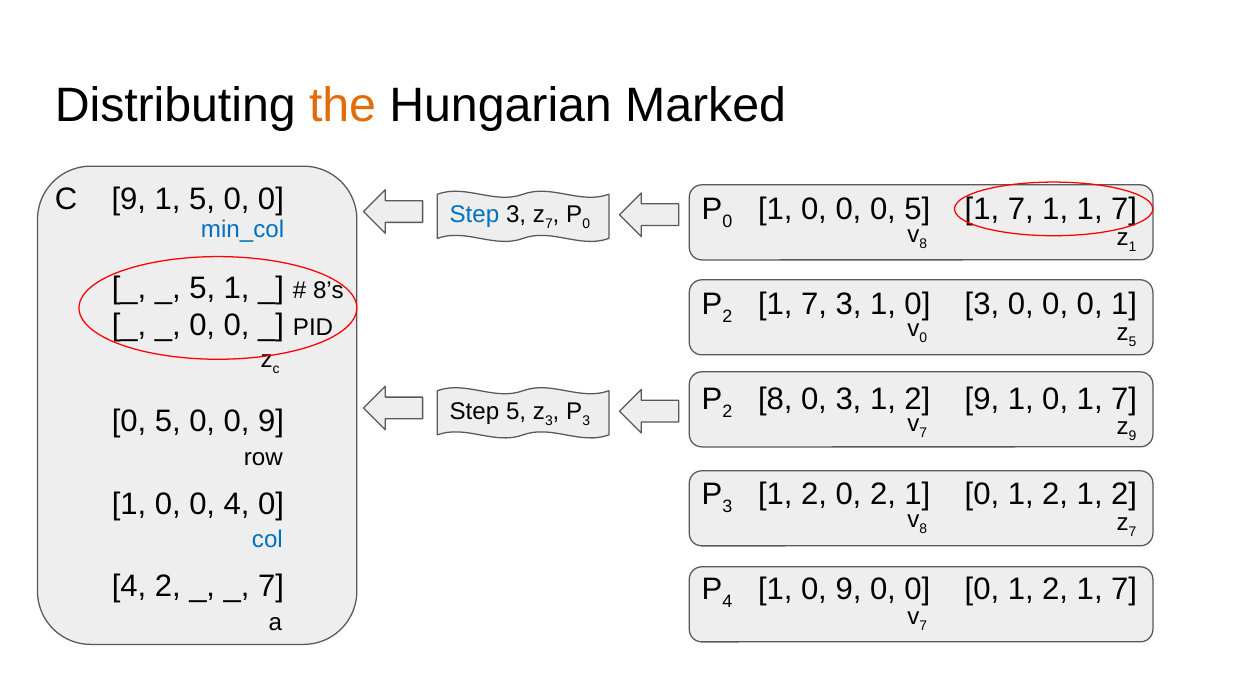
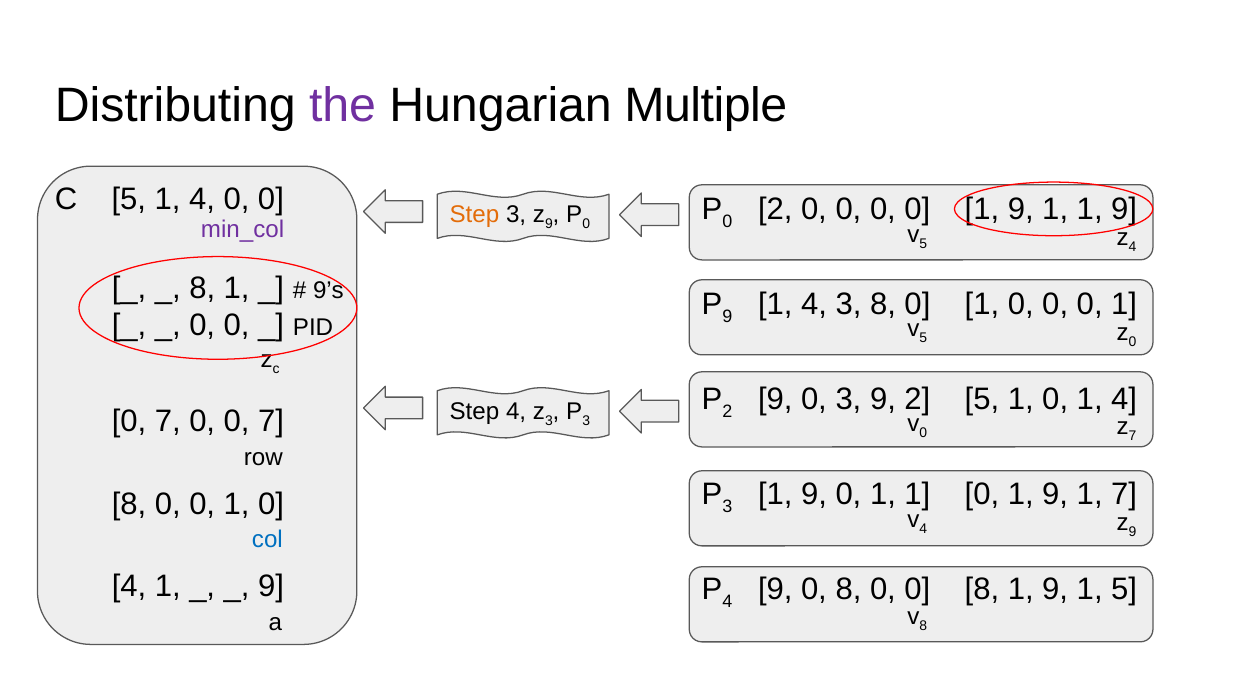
the colour: orange -> purple
Marked: Marked -> Multiple
C 9: 9 -> 5
5 at (202, 200): 5 -> 4
1 at (775, 210): 1 -> 2
0 0 0 5: 5 -> 0
7 at (1021, 210): 7 -> 9
1 1 7: 7 -> 9
Step at (474, 215) colour: blue -> orange
7 at (549, 225): 7 -> 9
min_col colour: blue -> purple
8 at (923, 244): 8 -> 5
1 at (1132, 248): 1 -> 4
5 at (202, 288): 5 -> 8
8’s: 8’s -> 9’s
2 at (727, 317): 2 -> 9
7 at (814, 305): 7 -> 4
1 at (883, 305): 1 -> 8
3 at (982, 305): 3 -> 1
0 at (923, 339): 0 -> 5
5 at (1132, 342): 5 -> 0
2 8: 8 -> 9
0 3 1: 1 -> 9
2 9: 9 -> 5
0 1 7: 7 -> 4
Step 5: 5 -> 4
5 at (168, 422): 5 -> 7
0 0 9: 9 -> 7
7 at (923, 433): 7 -> 0
9 at (1132, 436): 9 -> 7
2 at (814, 495): 2 -> 9
2 at (883, 495): 2 -> 1
1 0 1 2: 2 -> 9
2 at (1124, 495): 2 -> 7
1 at (129, 504): 1 -> 8
4 at (237, 504): 4 -> 1
8 at (923, 529): 8 -> 4
7 at (1132, 533): 7 -> 9
4 2: 2 -> 1
7 at (271, 587): 7 -> 9
4 1: 1 -> 9
9 at (848, 590): 9 -> 8
0 at (982, 590): 0 -> 8
2 at (1055, 590): 2 -> 9
7 at (1124, 590): 7 -> 5
7 at (923, 626): 7 -> 8
